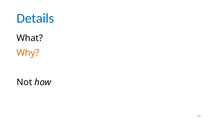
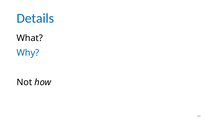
Why colour: orange -> blue
